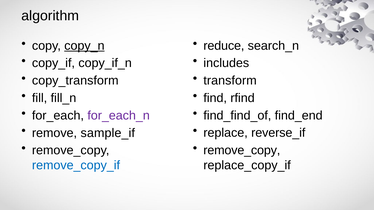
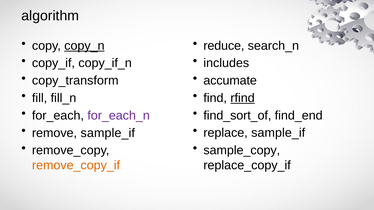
transform: transform -> accumate
rfind underline: none -> present
find_find_of: find_find_of -> find_sort_of
replace reverse_if: reverse_if -> sample_if
remove_copy at (242, 151): remove_copy -> sample_copy
remove_copy_if colour: blue -> orange
